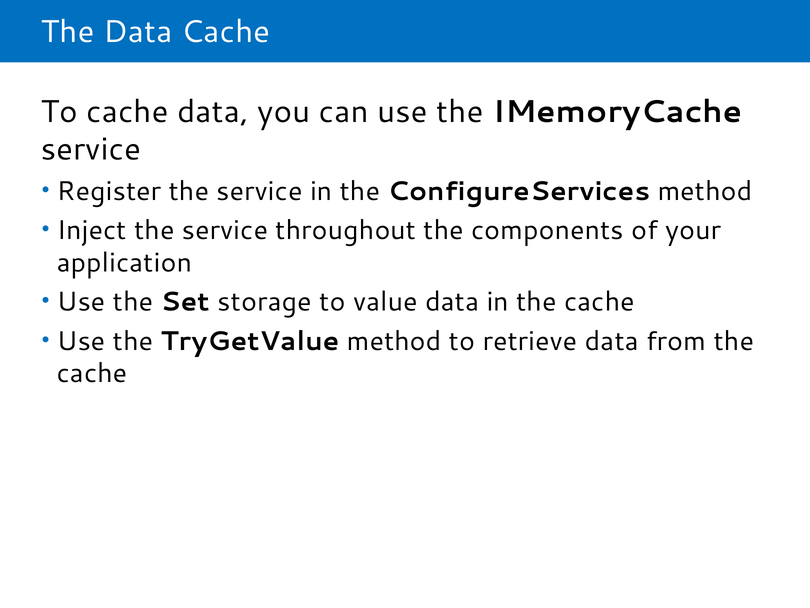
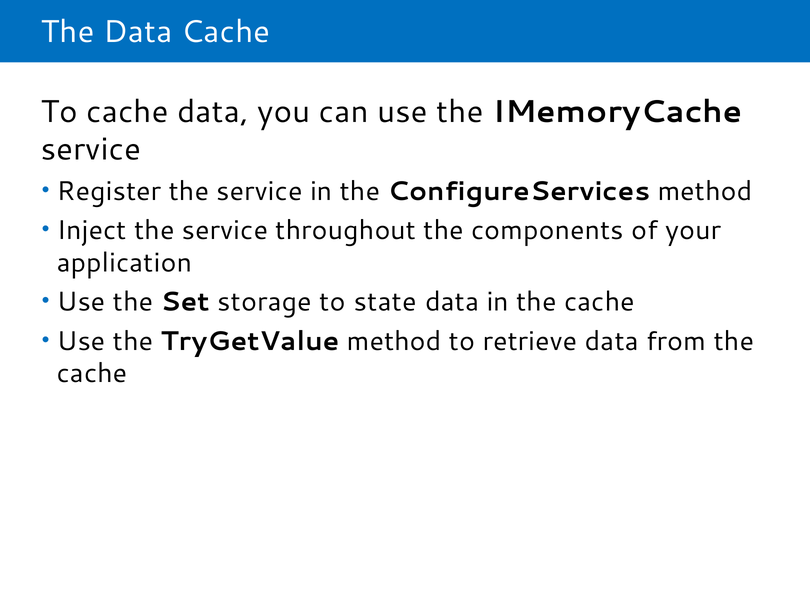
value: value -> state
